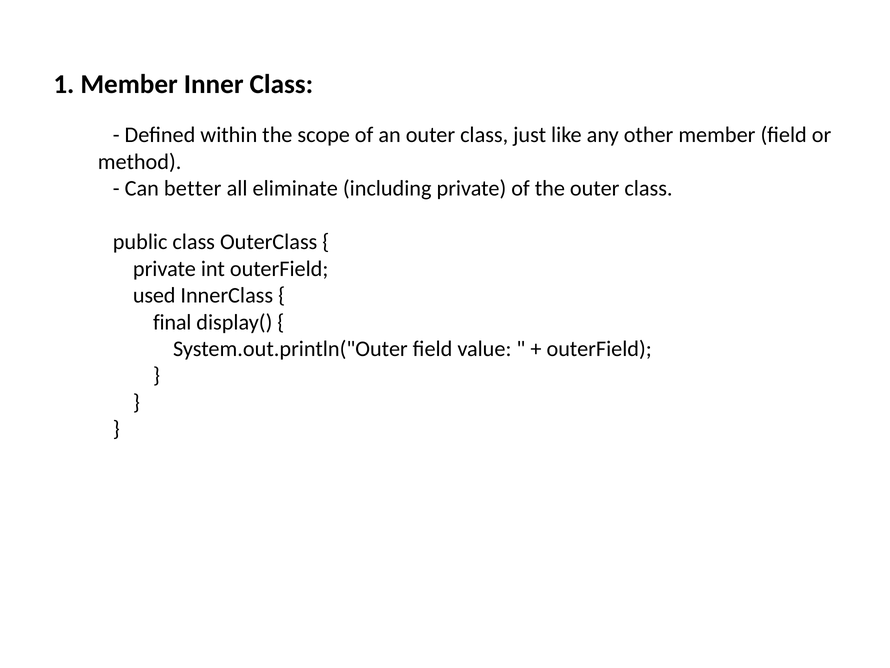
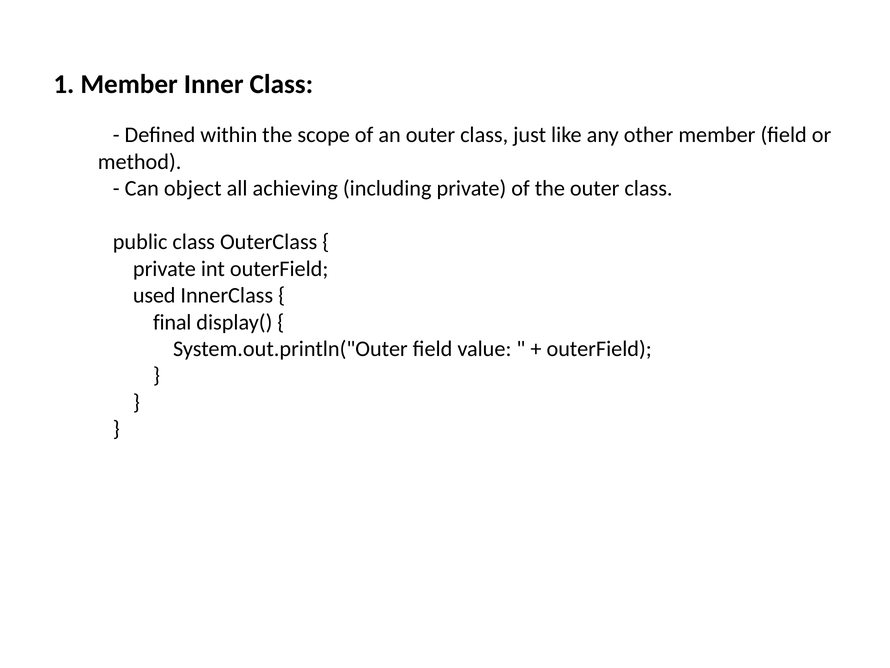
better: better -> object
eliminate: eliminate -> achieving
